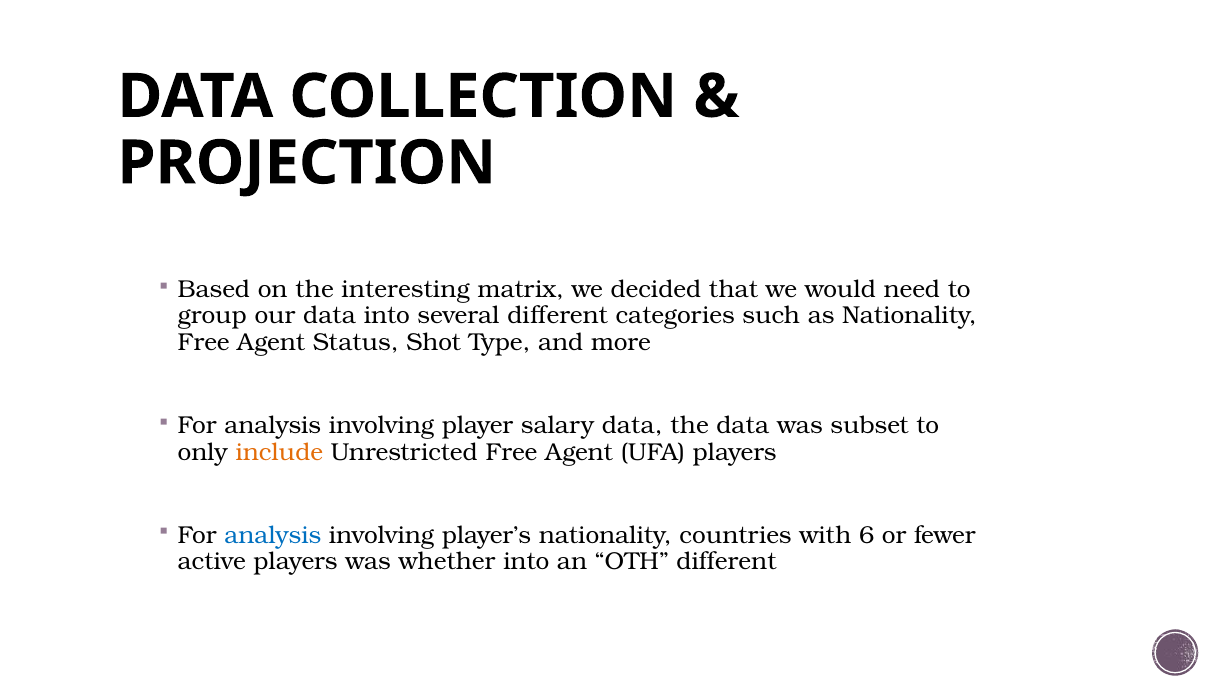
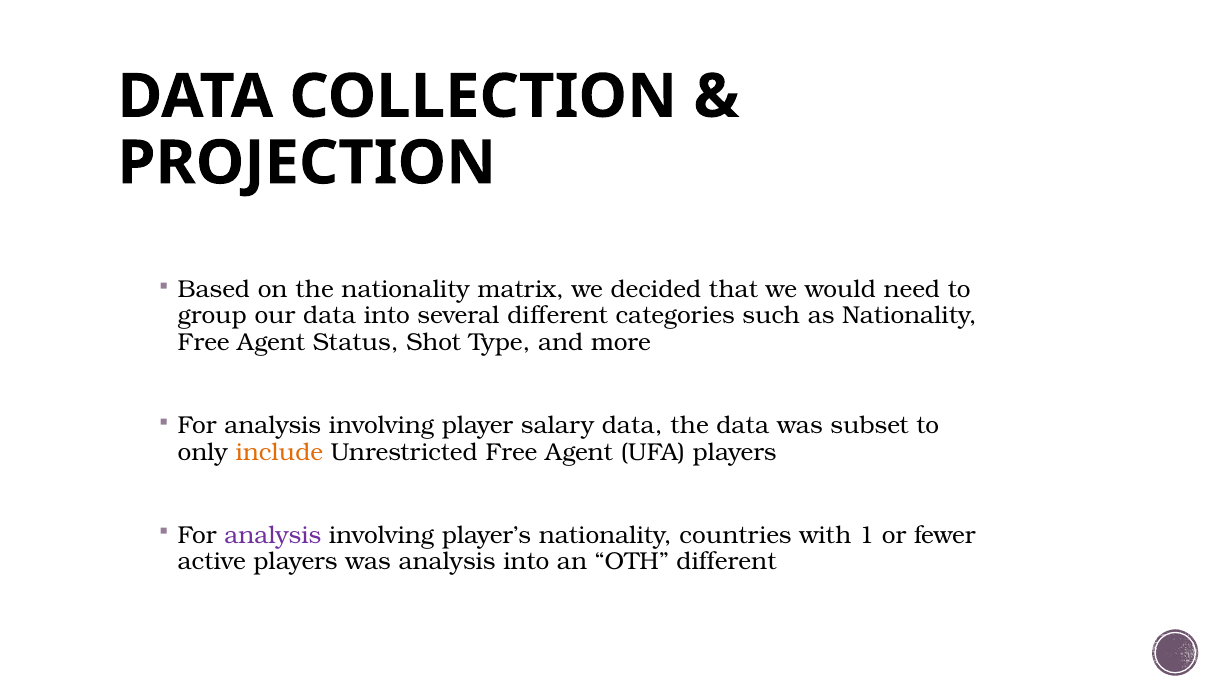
the interesting: interesting -> nationality
analysis at (273, 535) colour: blue -> purple
6: 6 -> 1
was whether: whether -> analysis
